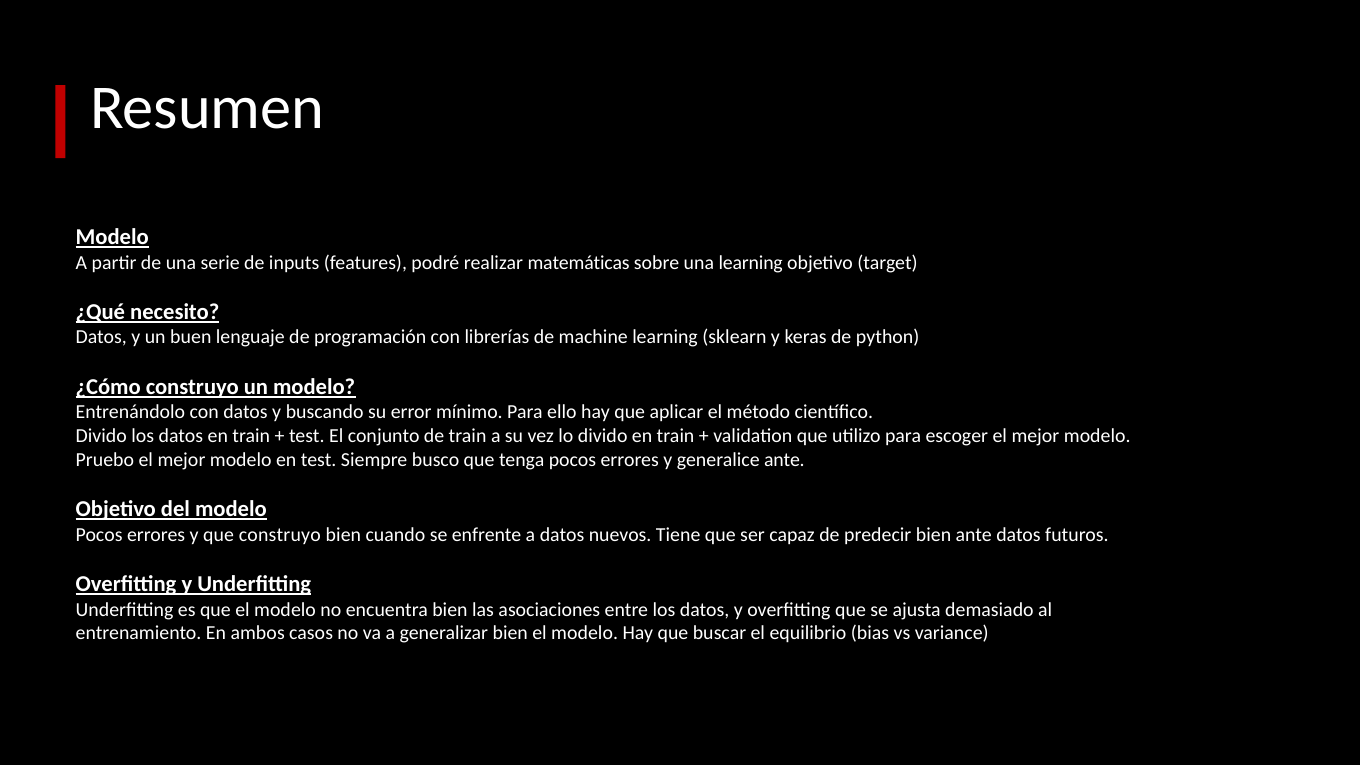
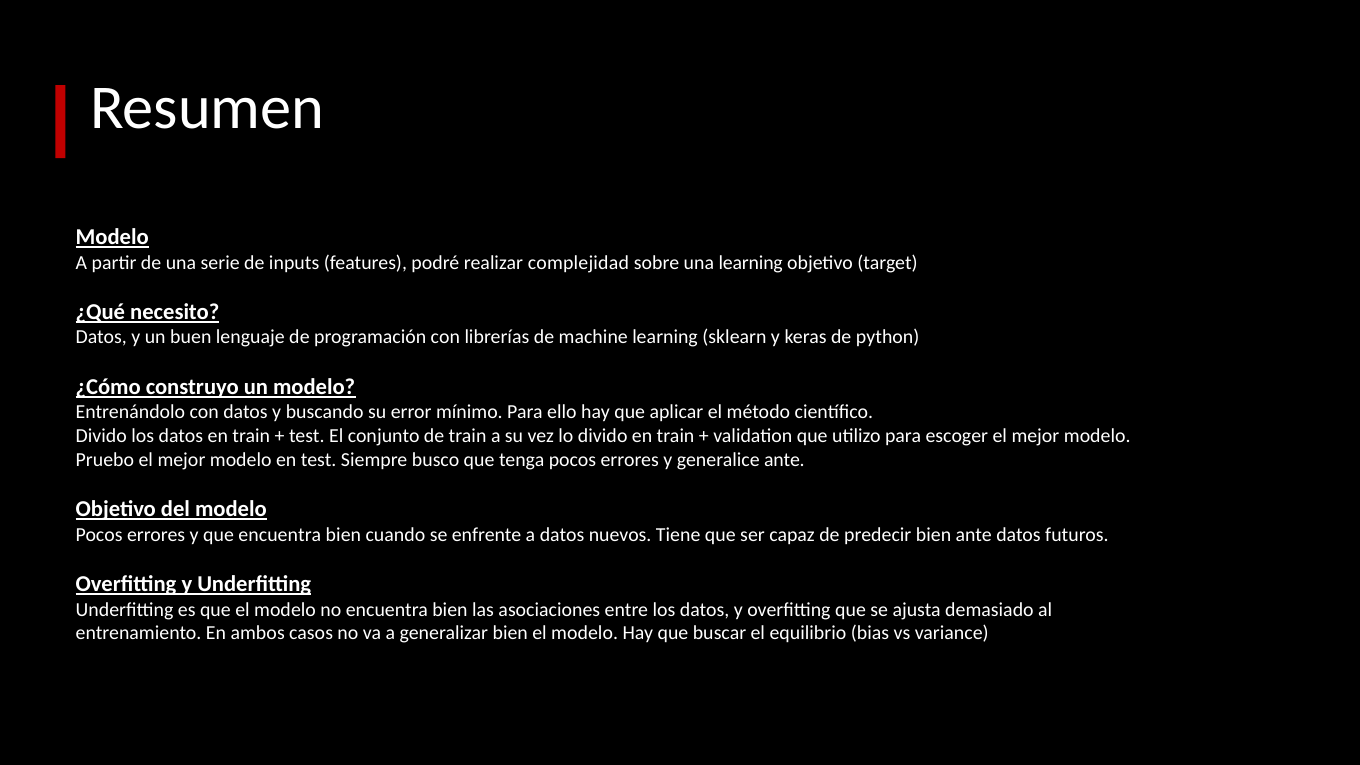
matemáticas: matemáticas -> complejidad
que construyo: construyo -> encuentra
